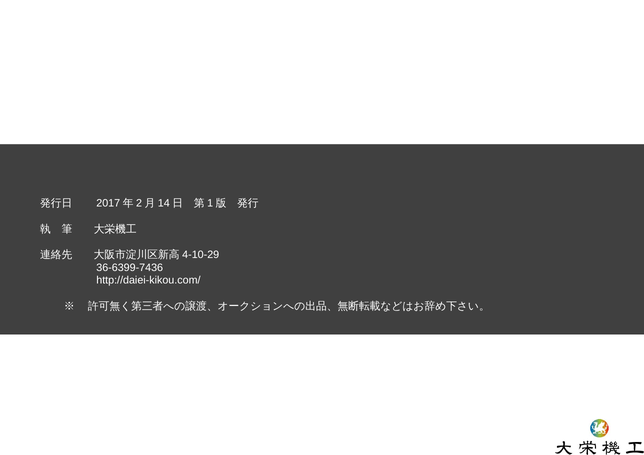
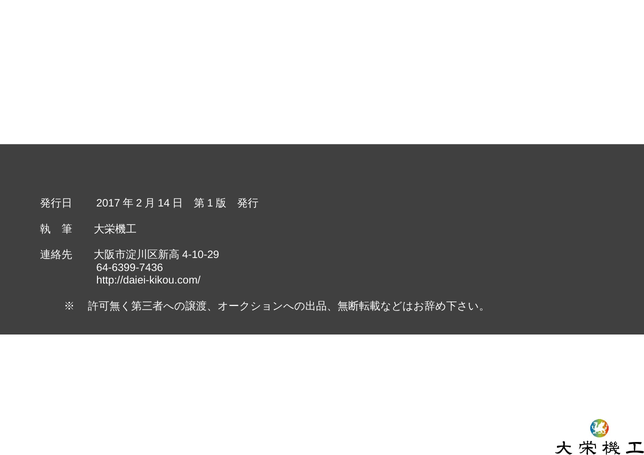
36-6399-7436: 36-6399-7436 -> 64-6399-7436
